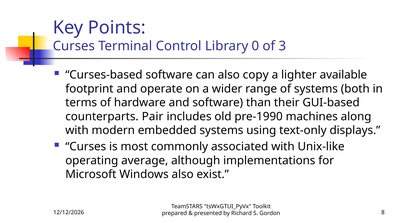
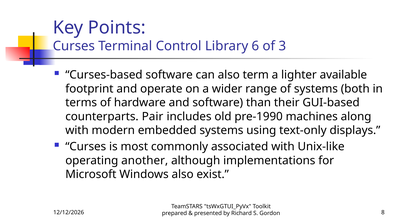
0: 0 -> 6
copy: copy -> term
average: average -> another
